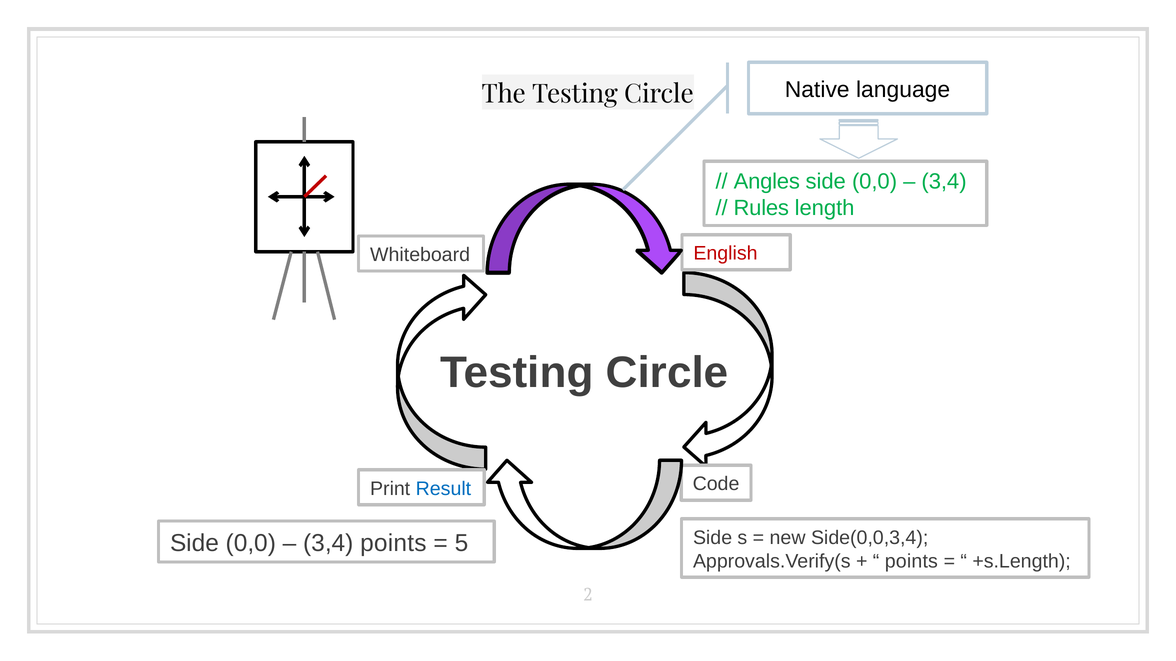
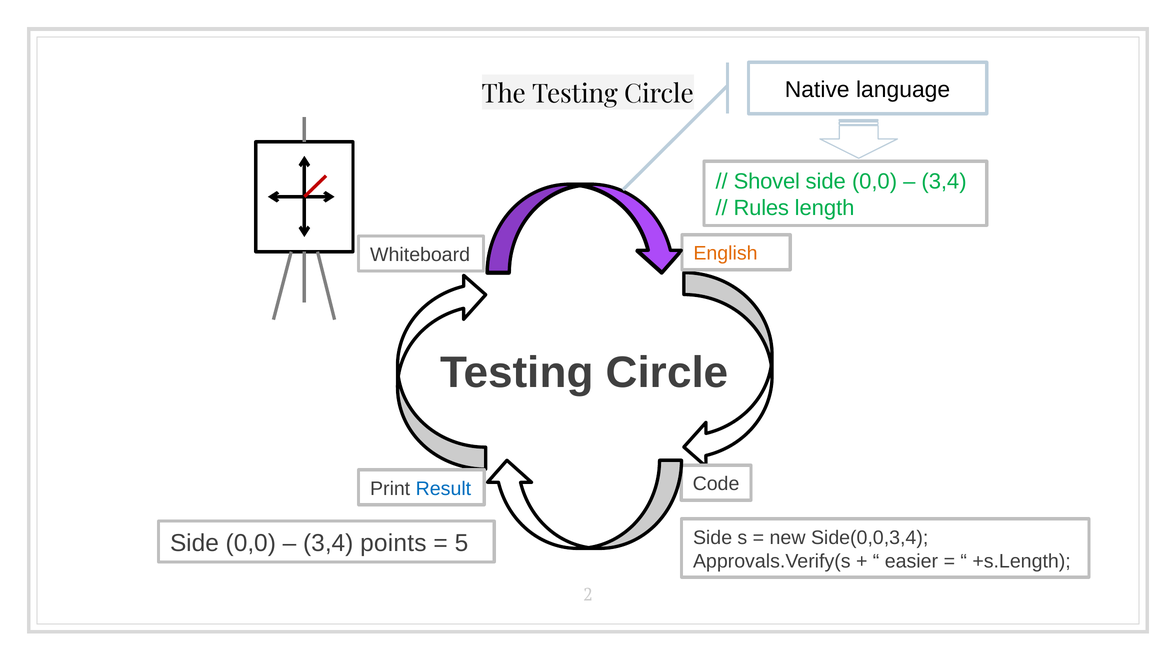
Angles: Angles -> Shovel
English colour: red -> orange
points at (911, 562): points -> easier
